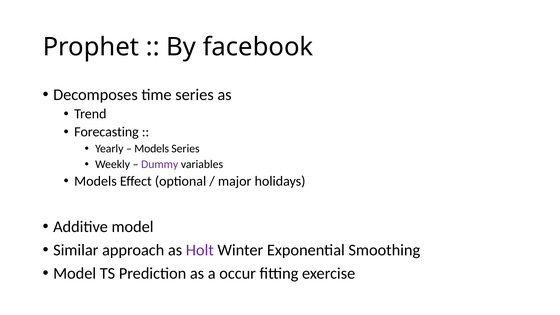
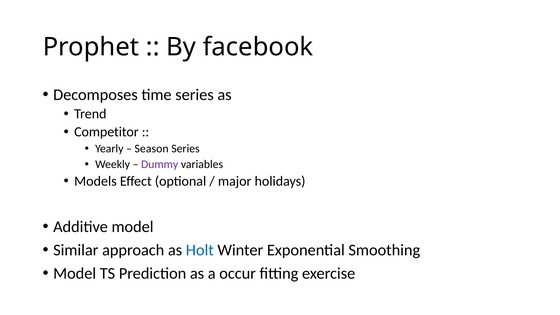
Forecasting: Forecasting -> Competitor
Models at (152, 149): Models -> Season
Holt colour: purple -> blue
